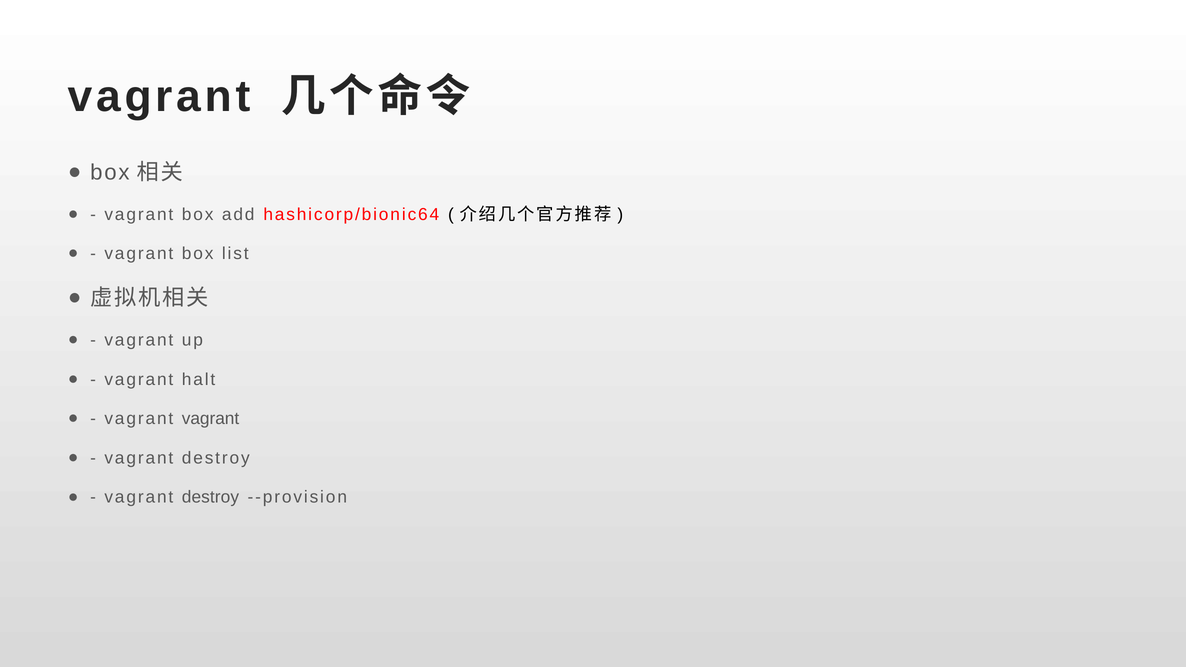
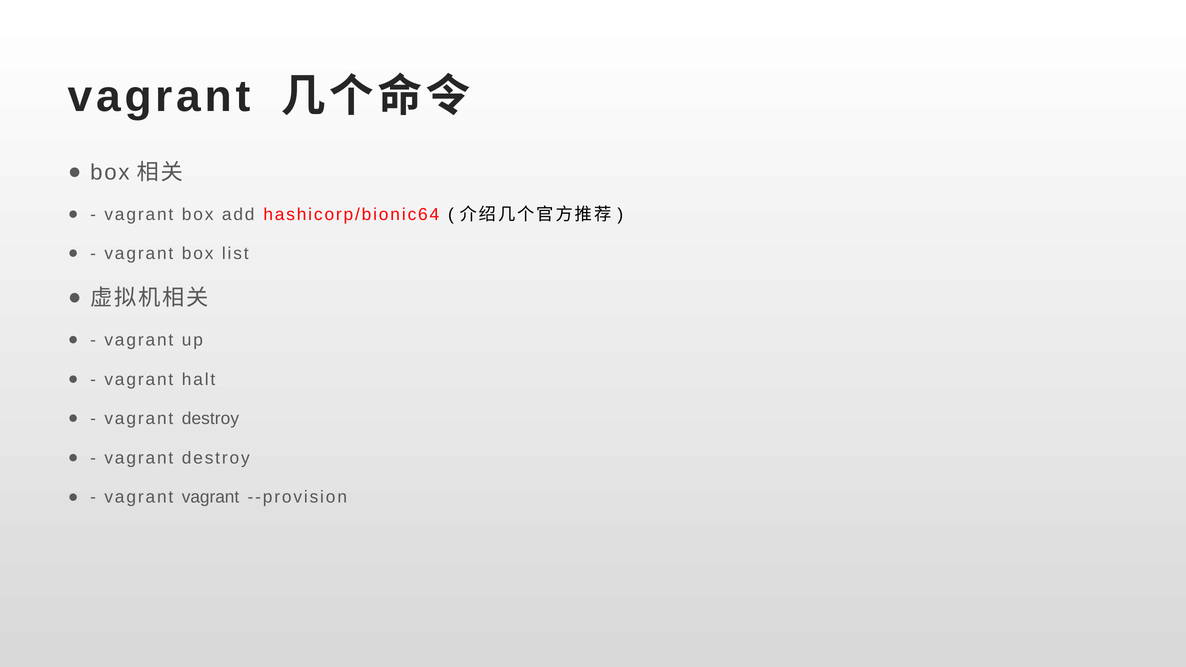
vagrant at (210, 419): vagrant -> destroy
destroy at (210, 497): destroy -> vagrant
